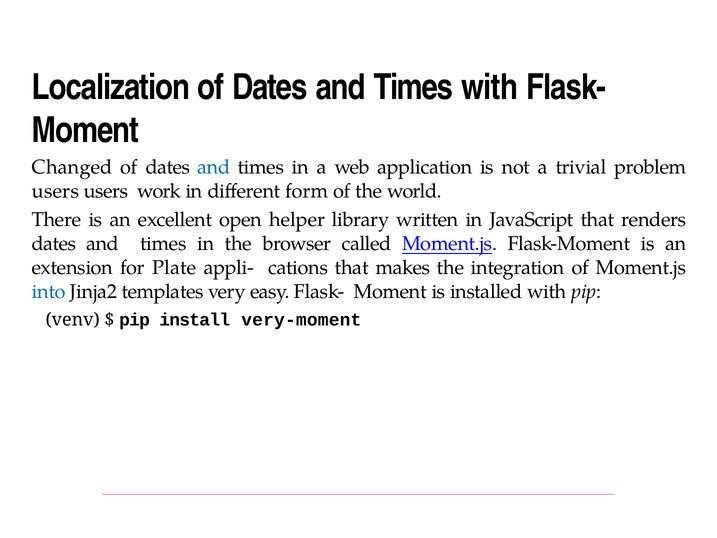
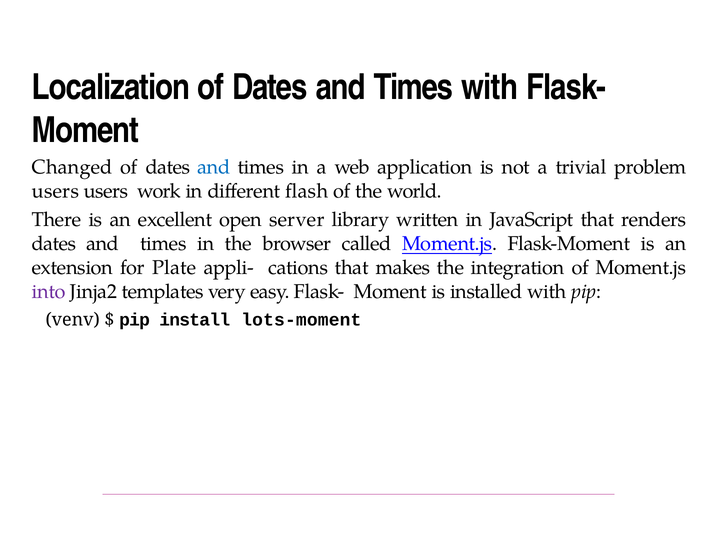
form: form -> flash
helper: helper -> server
into colour: blue -> purple
very-moment: very-moment -> lots-moment
